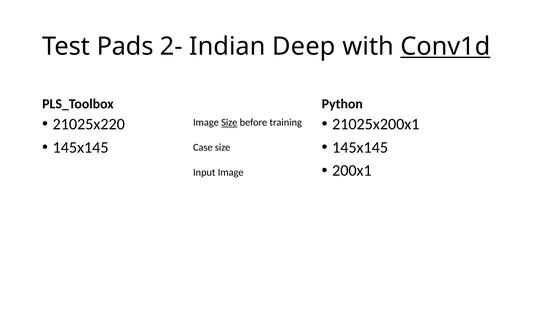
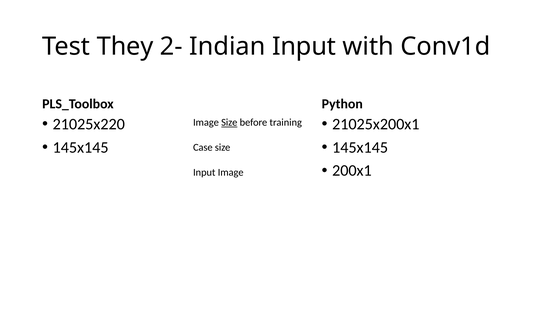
Pads: Pads -> They
Indian Deep: Deep -> Input
Conv1d underline: present -> none
